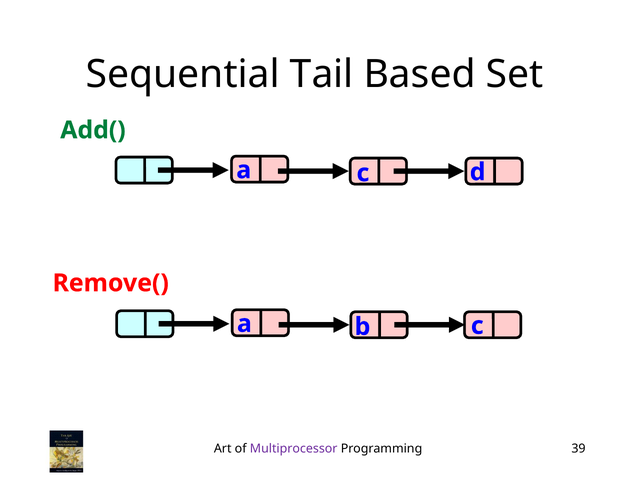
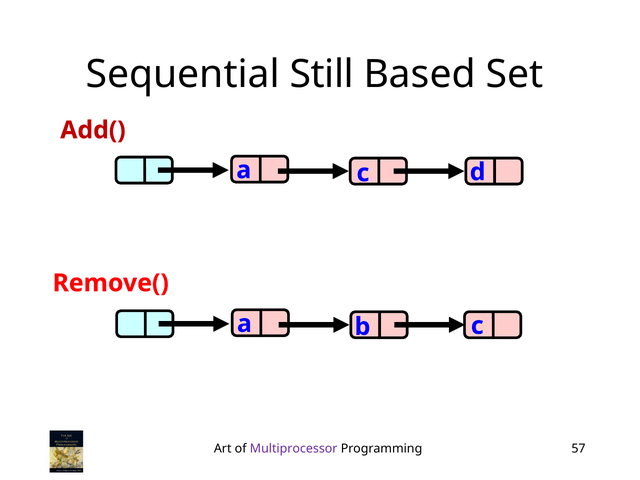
Tail: Tail -> Still
Add( colour: green -> red
39: 39 -> 57
